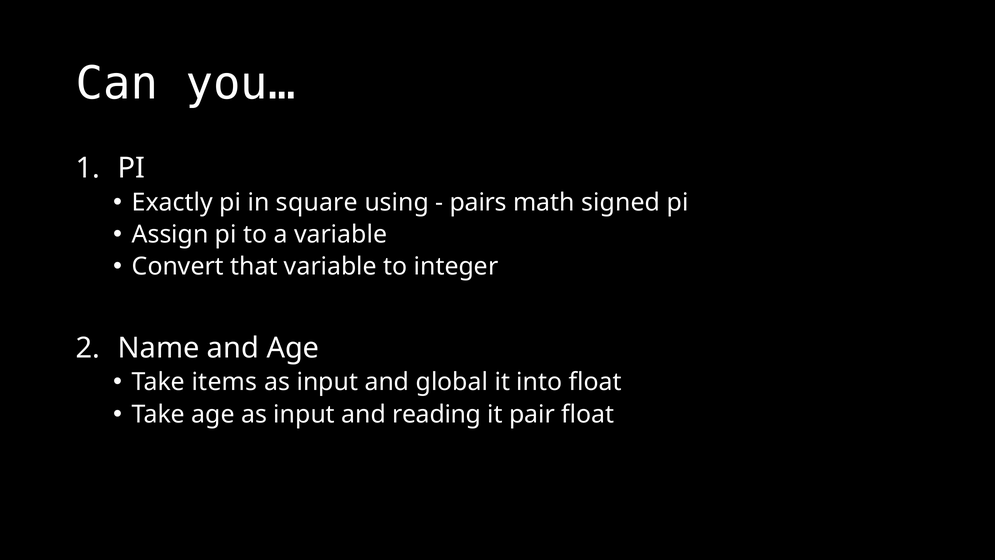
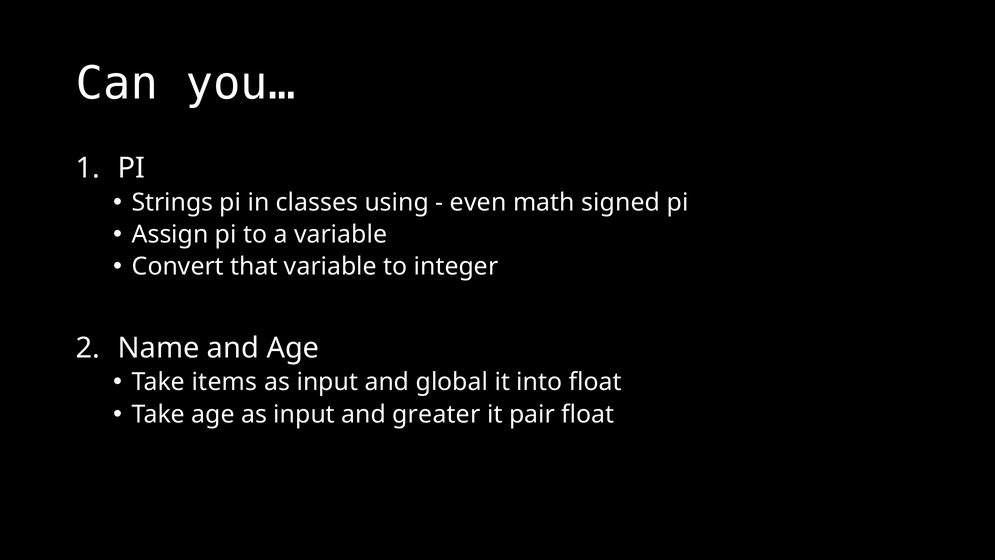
Exactly: Exactly -> Strings
square: square -> classes
pairs: pairs -> even
reading: reading -> greater
